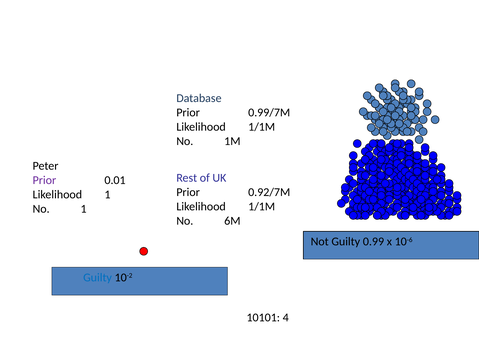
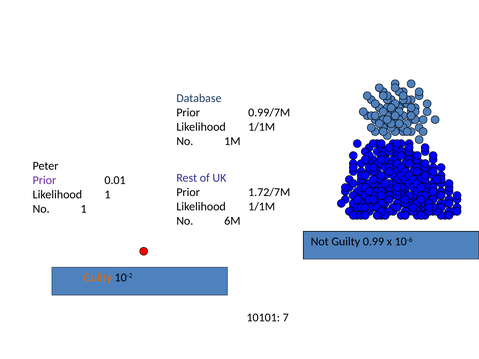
0.92/7M: 0.92/7M -> 1.72/7M
Guilty at (98, 278) colour: blue -> orange
4: 4 -> 7
